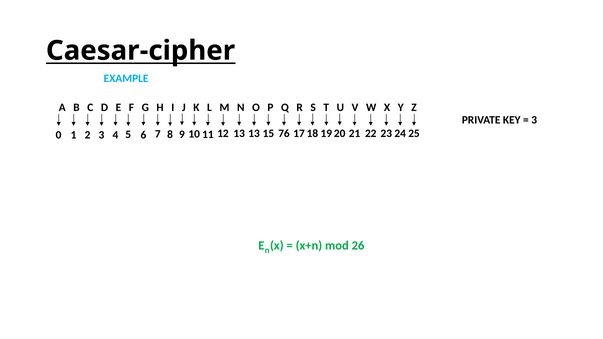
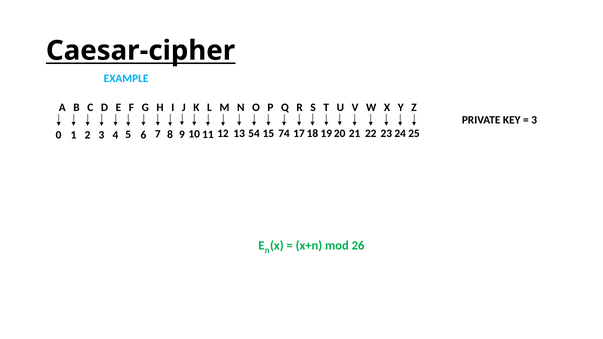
13 13: 13 -> 54
76: 76 -> 74
